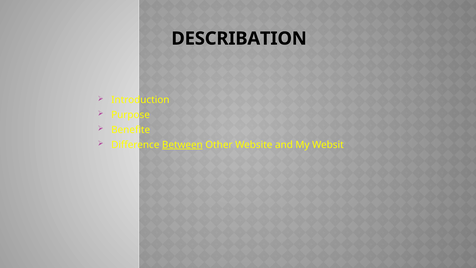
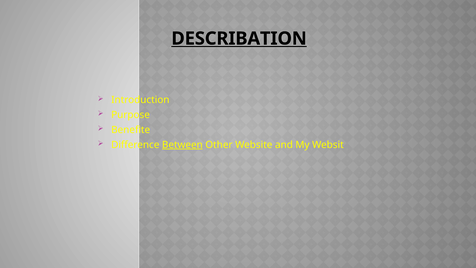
DESCRIBATION underline: none -> present
